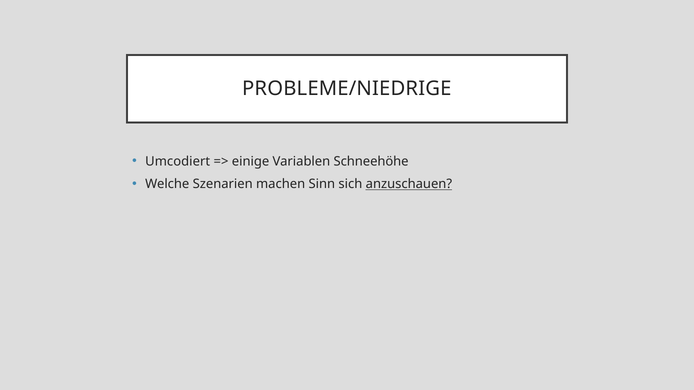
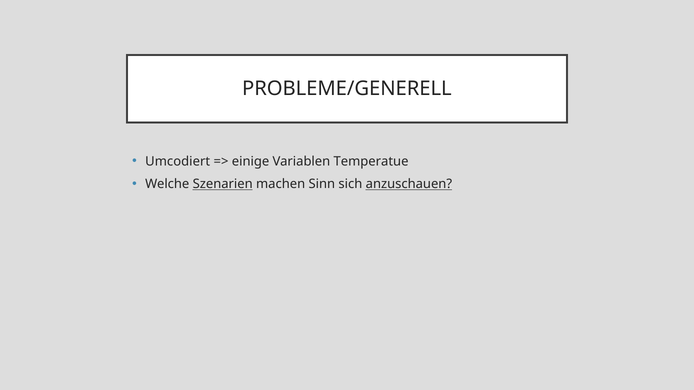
PROBLEME/NIEDRIGE: PROBLEME/NIEDRIGE -> PROBLEME/GENERELL
Schneehöhe: Schneehöhe -> Temperatue
Szenarien underline: none -> present
